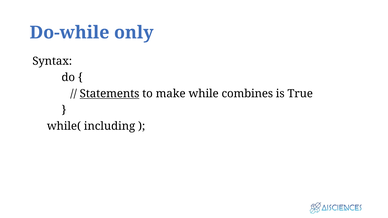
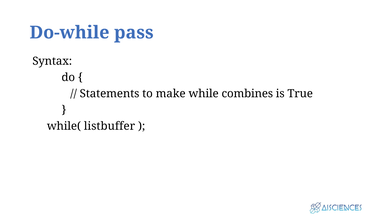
only: only -> pass
Statements underline: present -> none
including: including -> listbuffer
